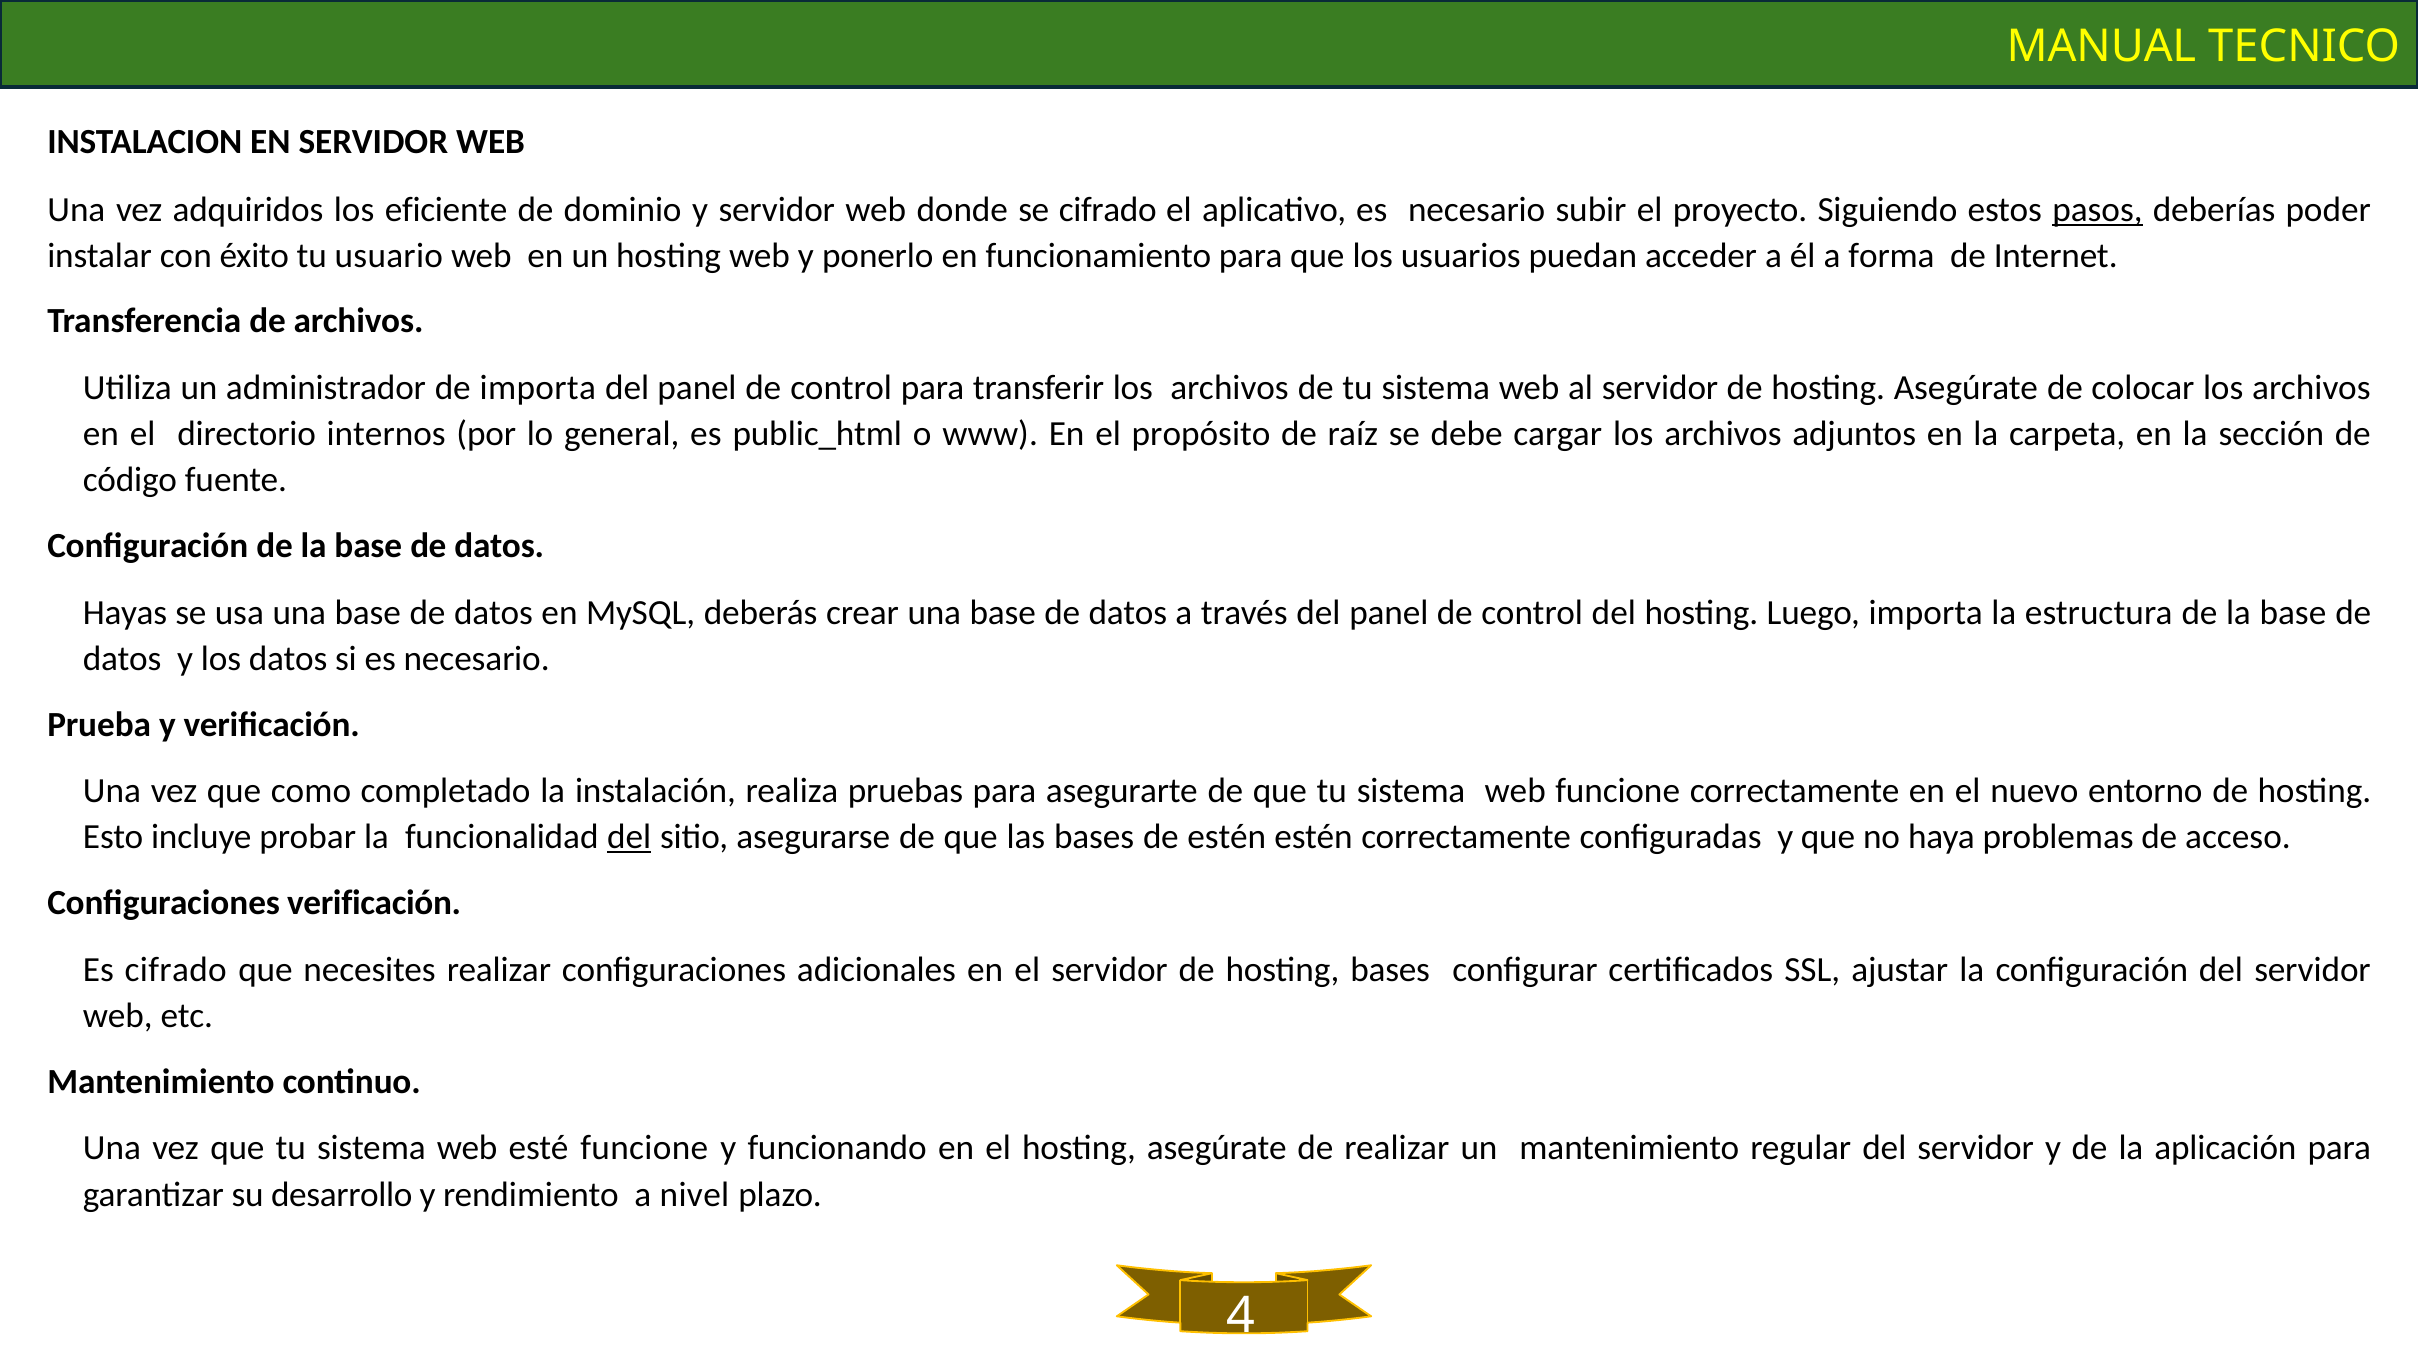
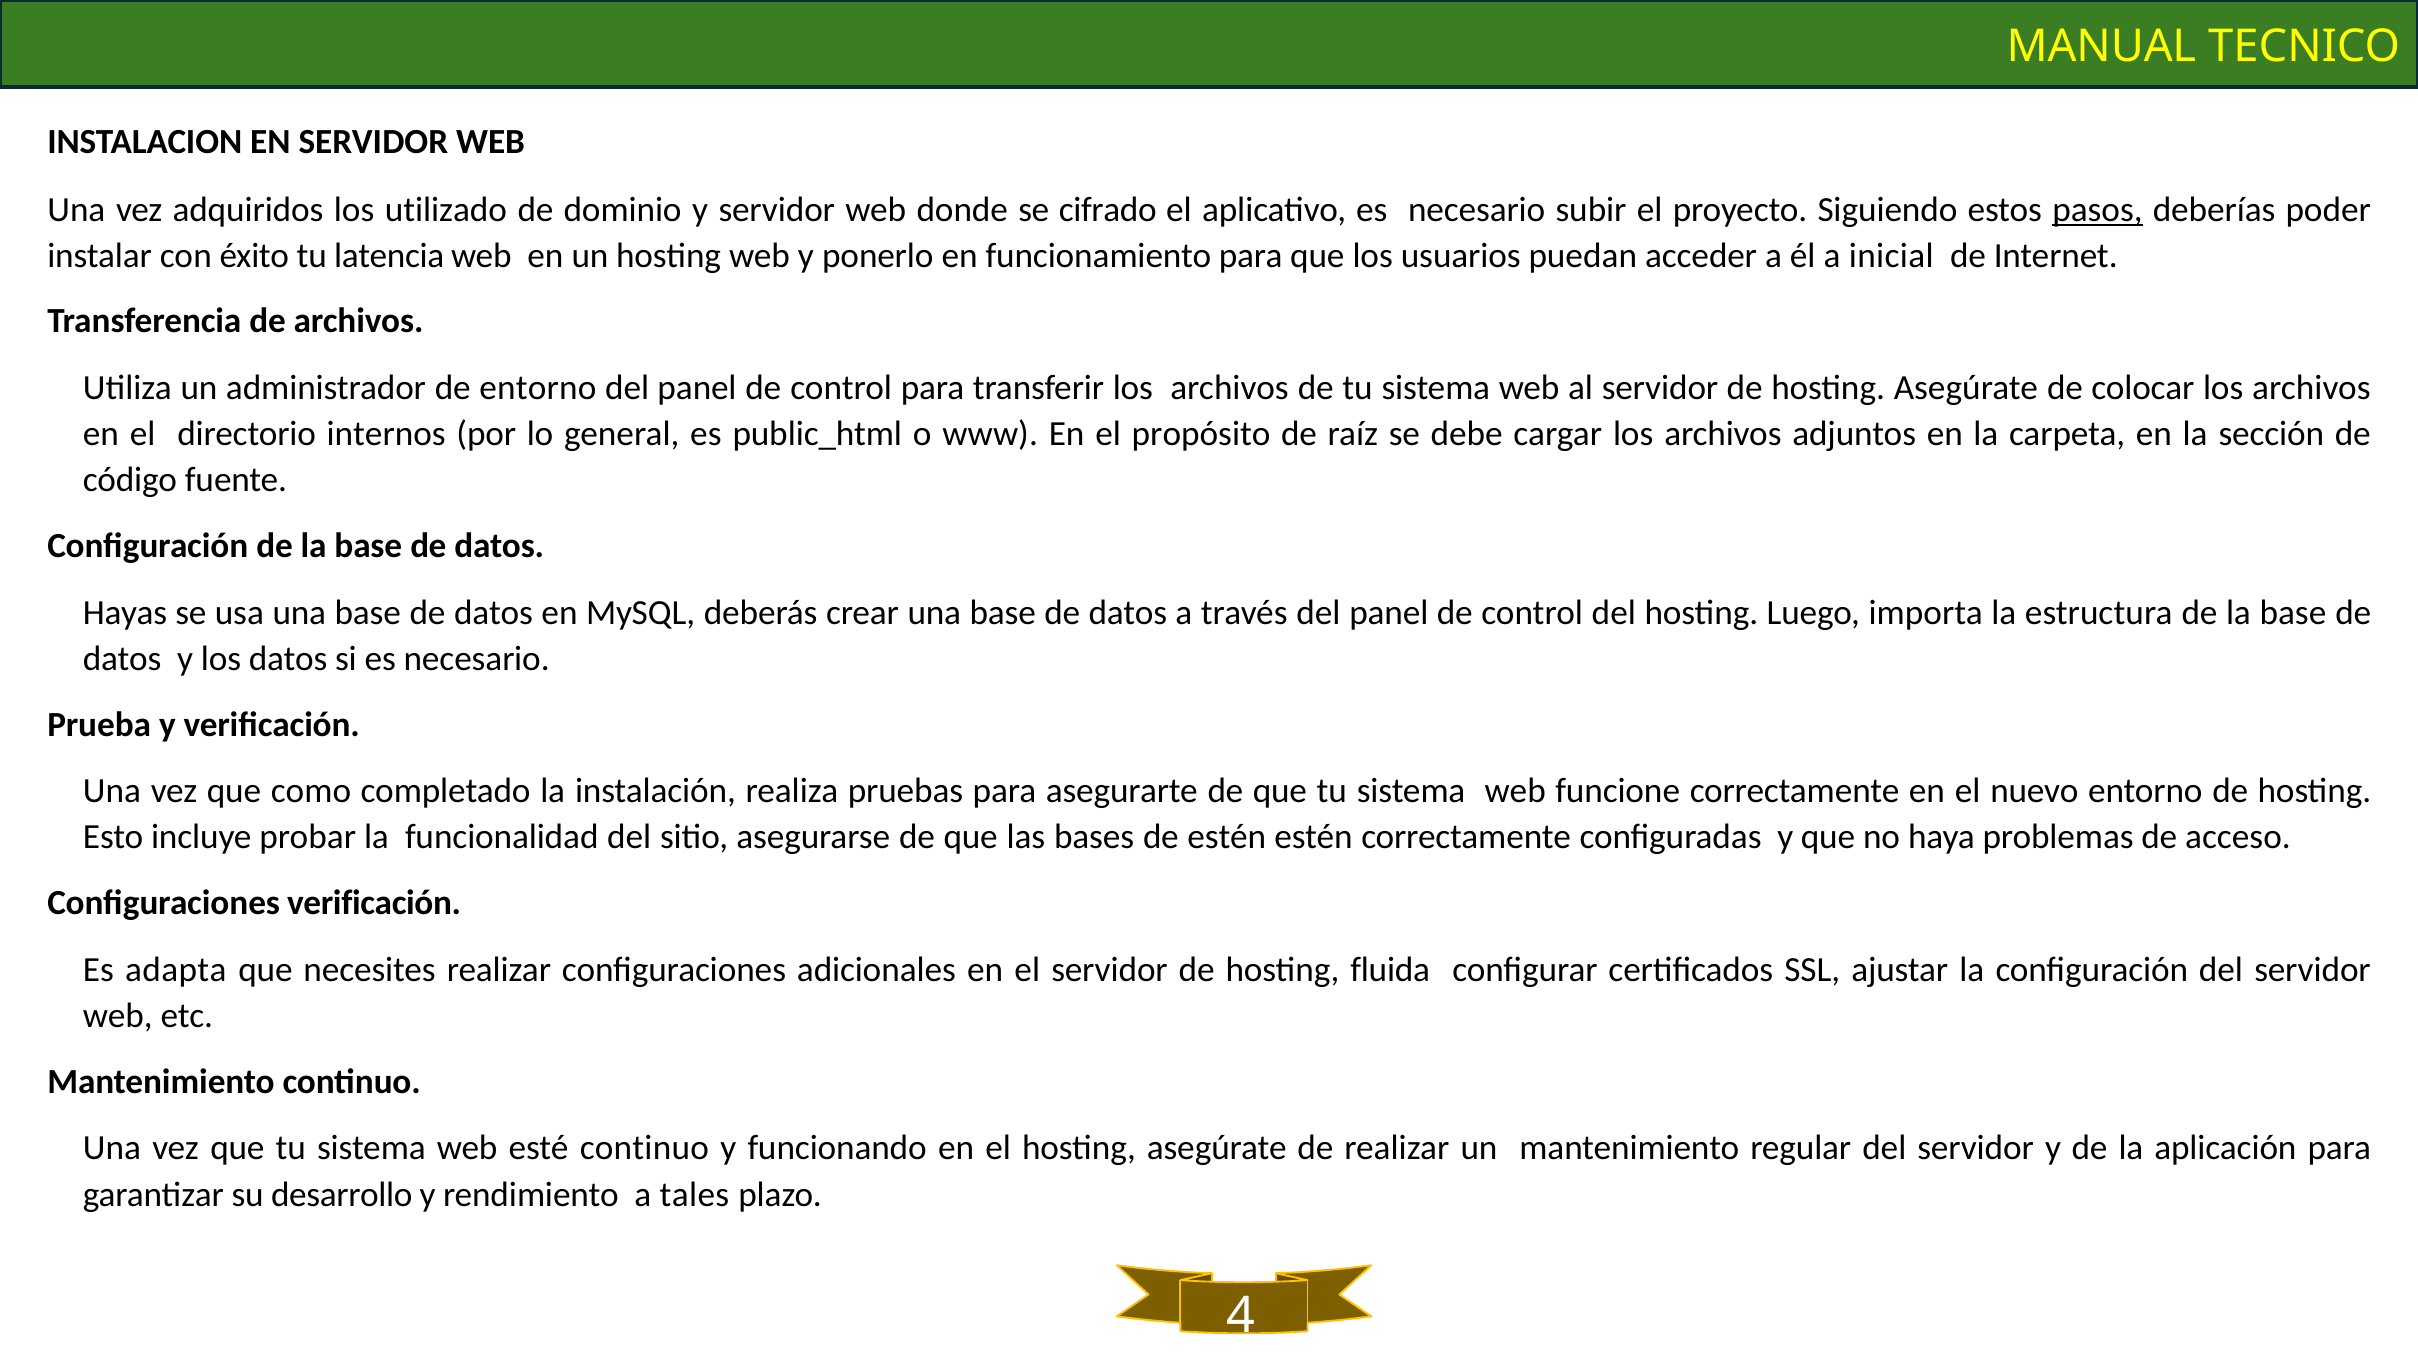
eficiente: eficiente -> utilizado
usuario: usuario -> latencia
forma: forma -> inicial
de importa: importa -> entorno
del at (629, 837) underline: present -> none
Es cifrado: cifrado -> adapta
hosting bases: bases -> fluida
esté funcione: funcione -> continuo
nivel: nivel -> tales
